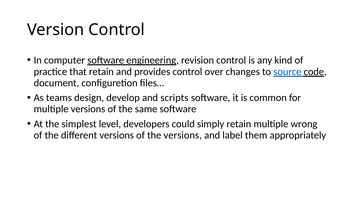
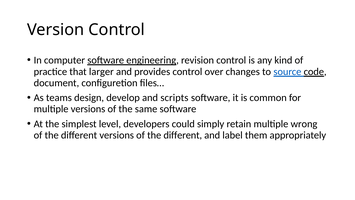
that retain: retain -> larger
versions of the versions: versions -> different
